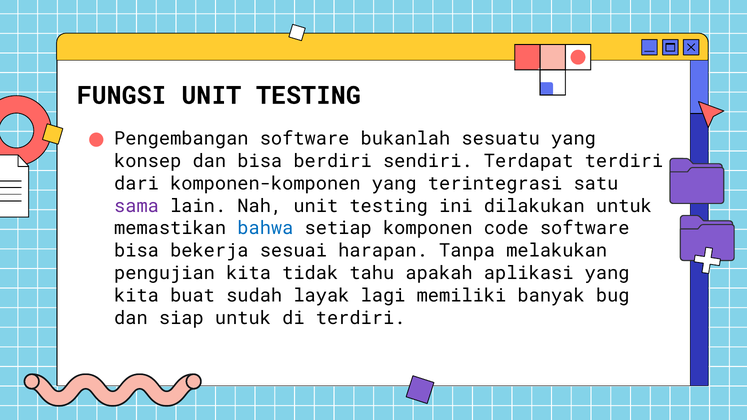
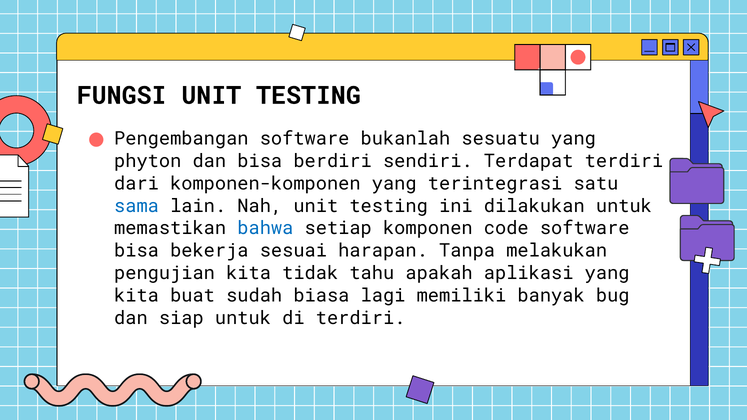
konsep: konsep -> phyton
sama colour: purple -> blue
layak: layak -> biasa
